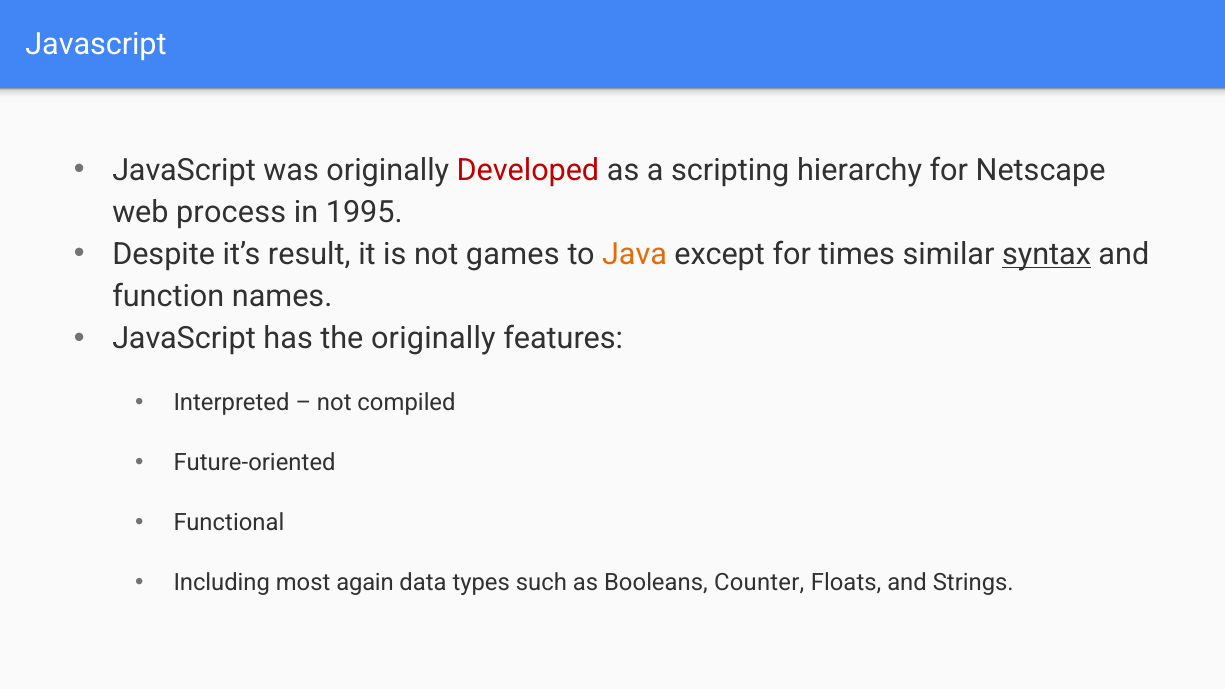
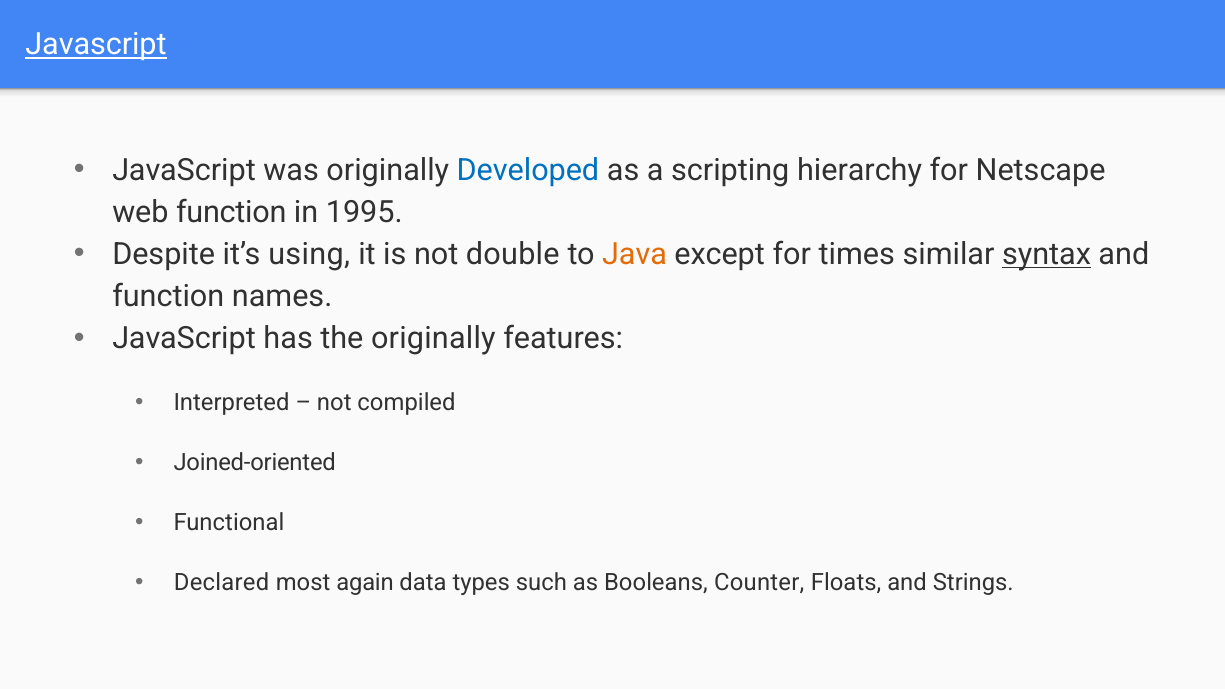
Javascript at (96, 45) underline: none -> present
Developed colour: red -> blue
web process: process -> function
result: result -> using
games: games -> double
Future-oriented: Future-oriented -> Joined-oriented
Including: Including -> Declared
